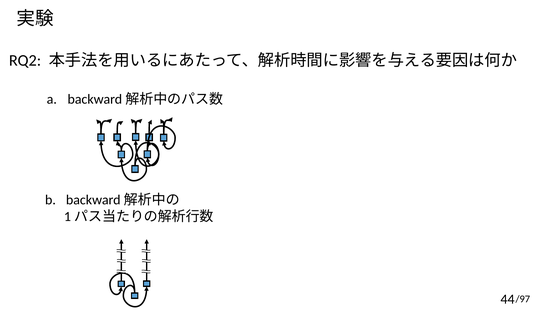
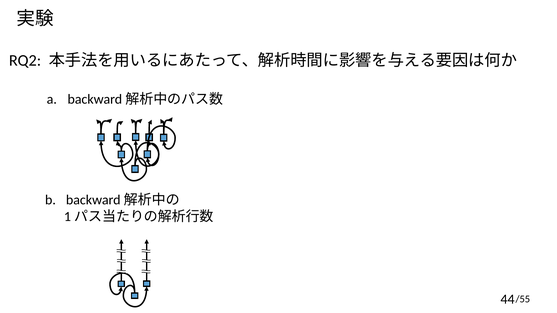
/97: /97 -> /55
